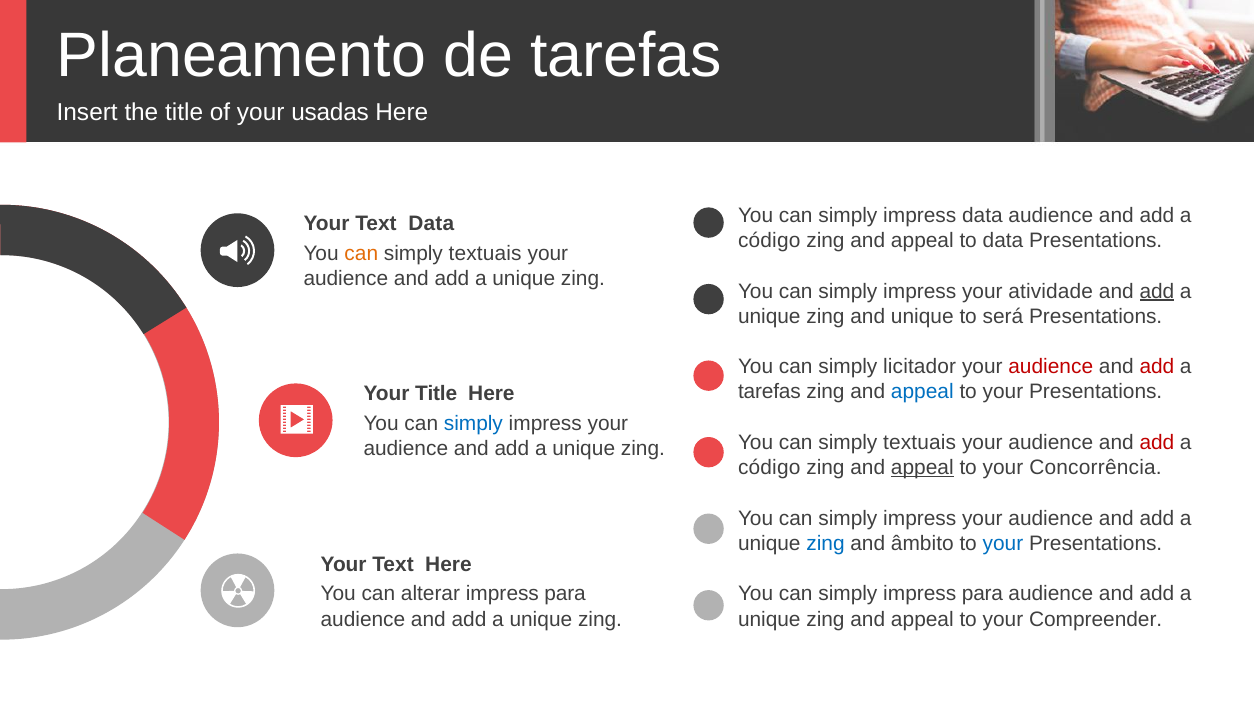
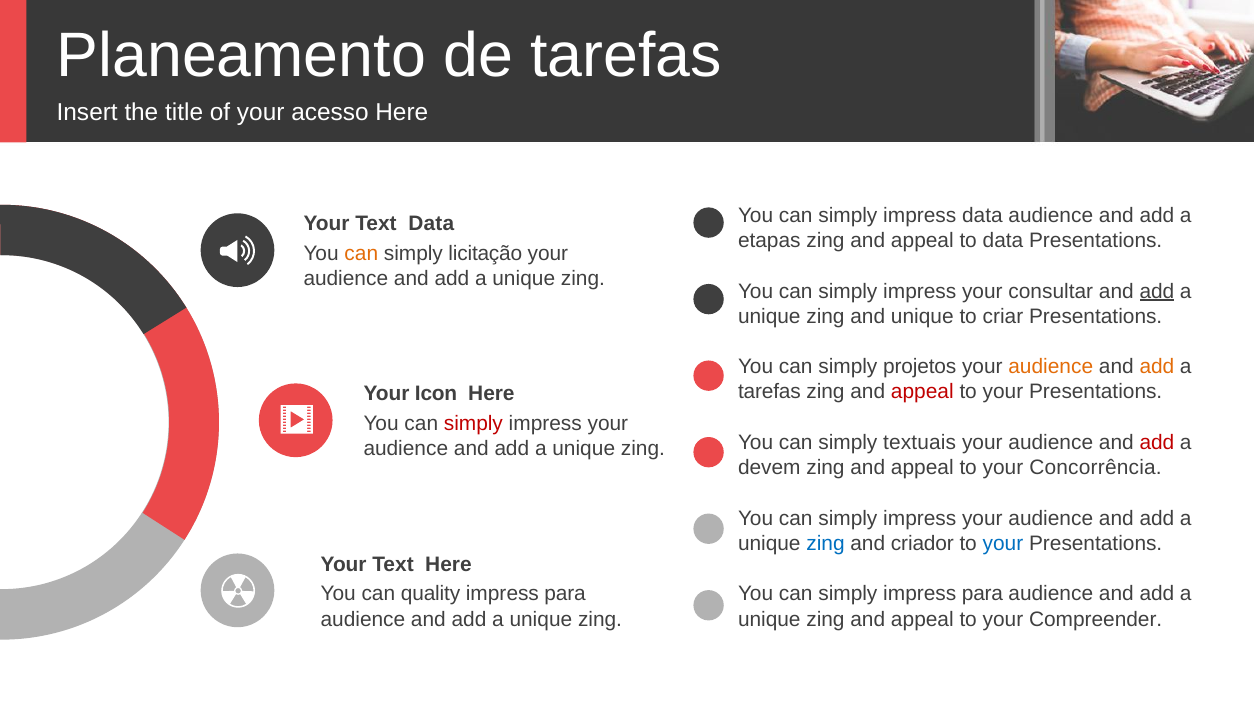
usadas: usadas -> acesso
código at (769, 240): código -> etapas
textuais at (485, 254): textuais -> licitação
atividade: atividade -> consultar
será: será -> criar
licitador: licitador -> projetos
audience at (1051, 367) colour: red -> orange
add at (1157, 367) colour: red -> orange
appeal at (922, 392) colour: blue -> red
Your Title: Title -> Icon
simply at (473, 424) colour: blue -> red
código at (769, 467): código -> devem
appeal at (922, 467) underline: present -> none
âmbito: âmbito -> criador
alterar: alterar -> quality
